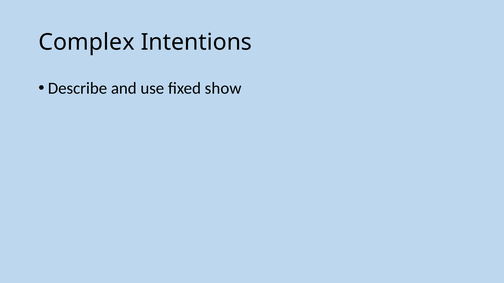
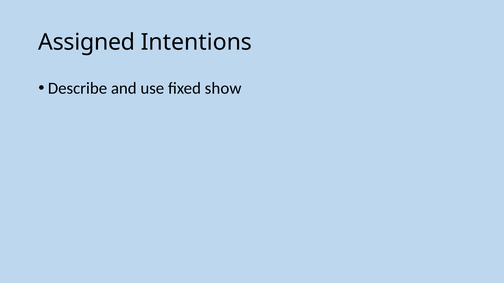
Complex: Complex -> Assigned
